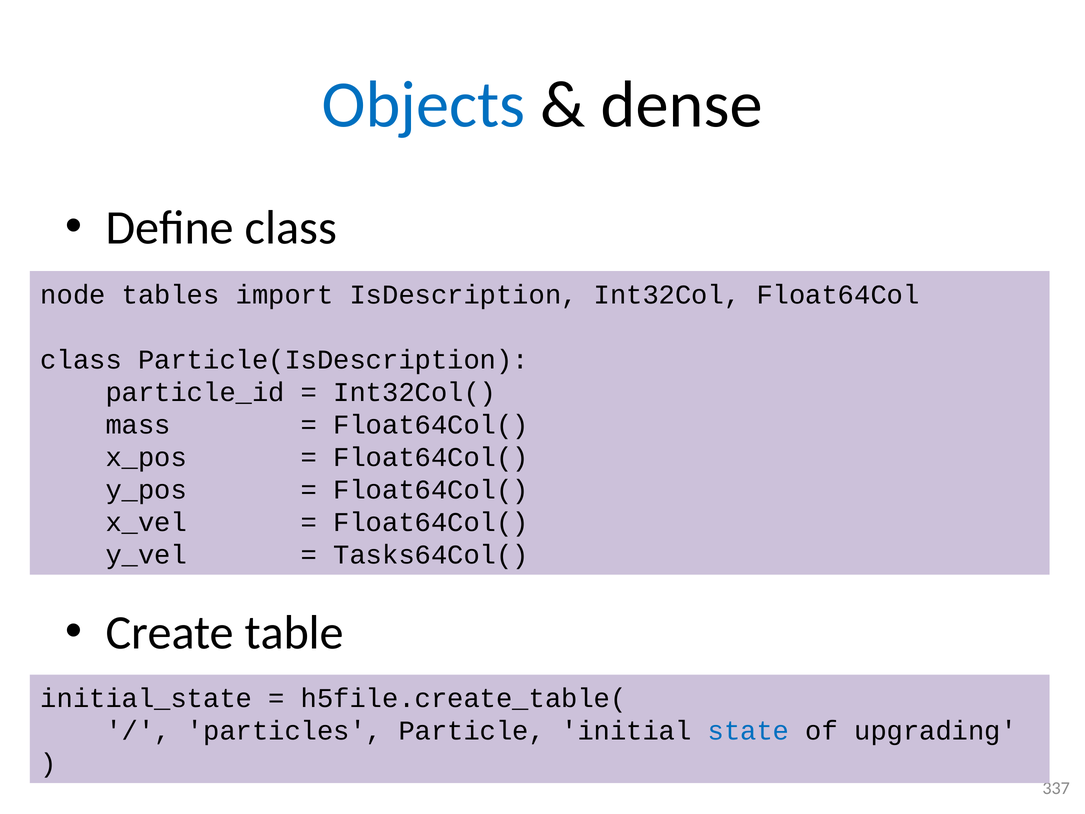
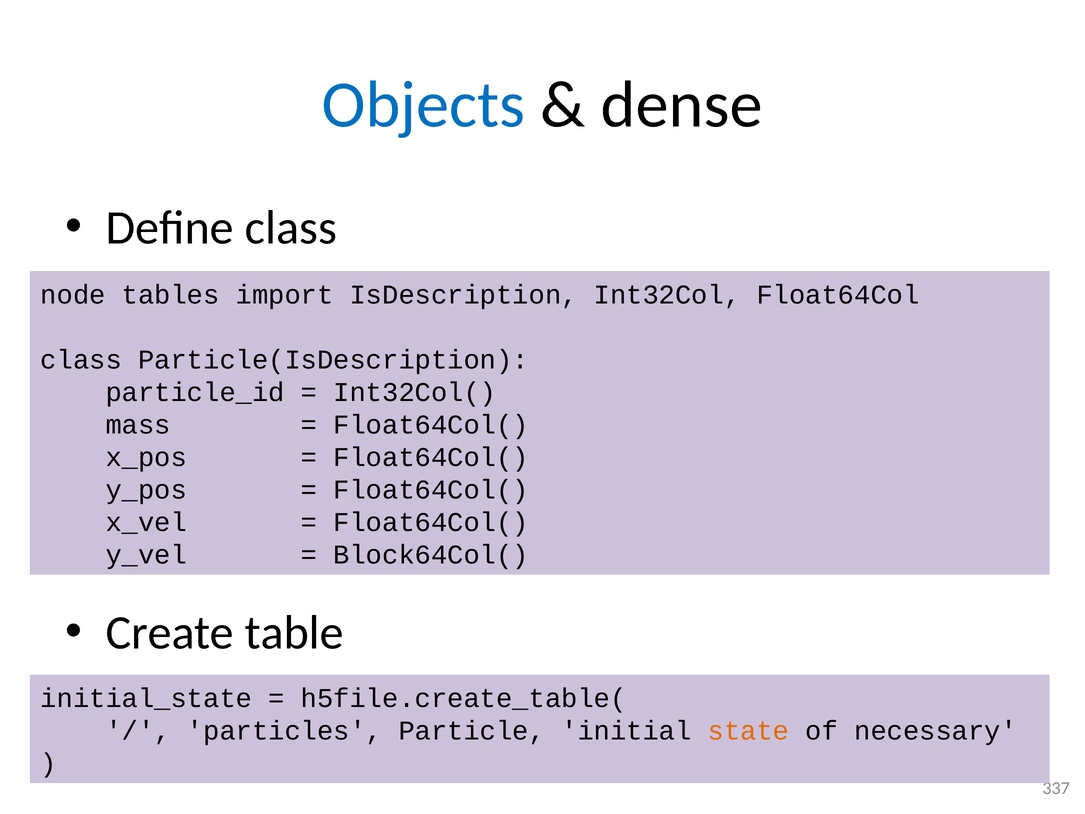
Tasks64Col(: Tasks64Col( -> Block64Col(
state colour: blue -> orange
upgrading: upgrading -> necessary
